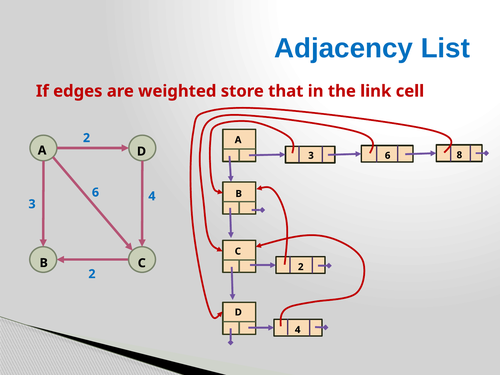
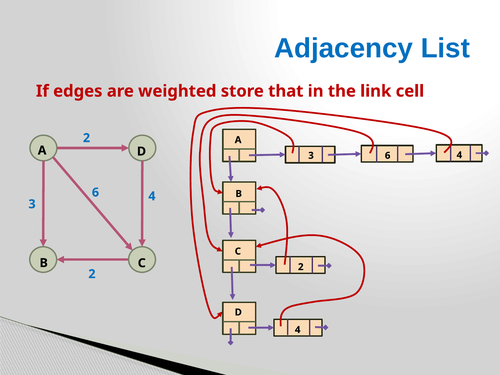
6 8: 8 -> 4
